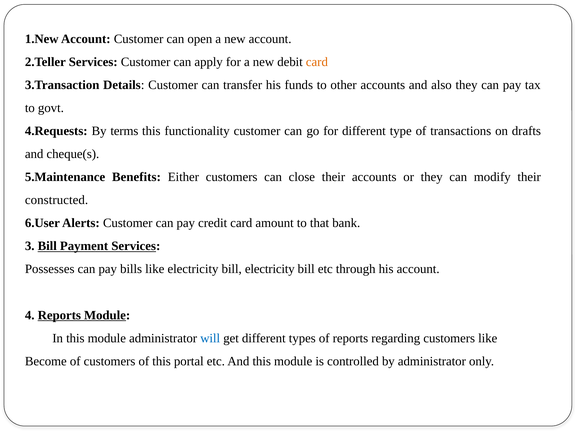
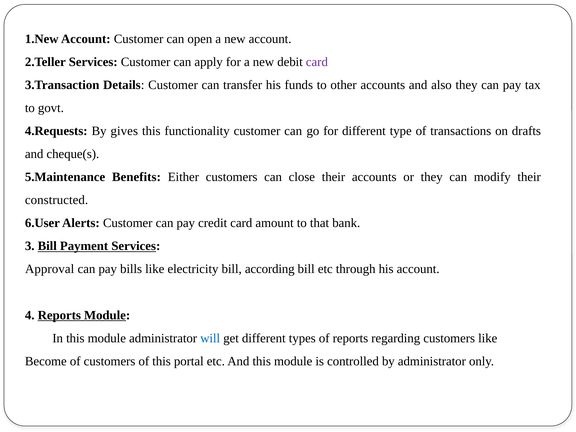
card at (317, 62) colour: orange -> purple
terms: terms -> gives
Possesses: Possesses -> Approval
bill electricity: electricity -> according
